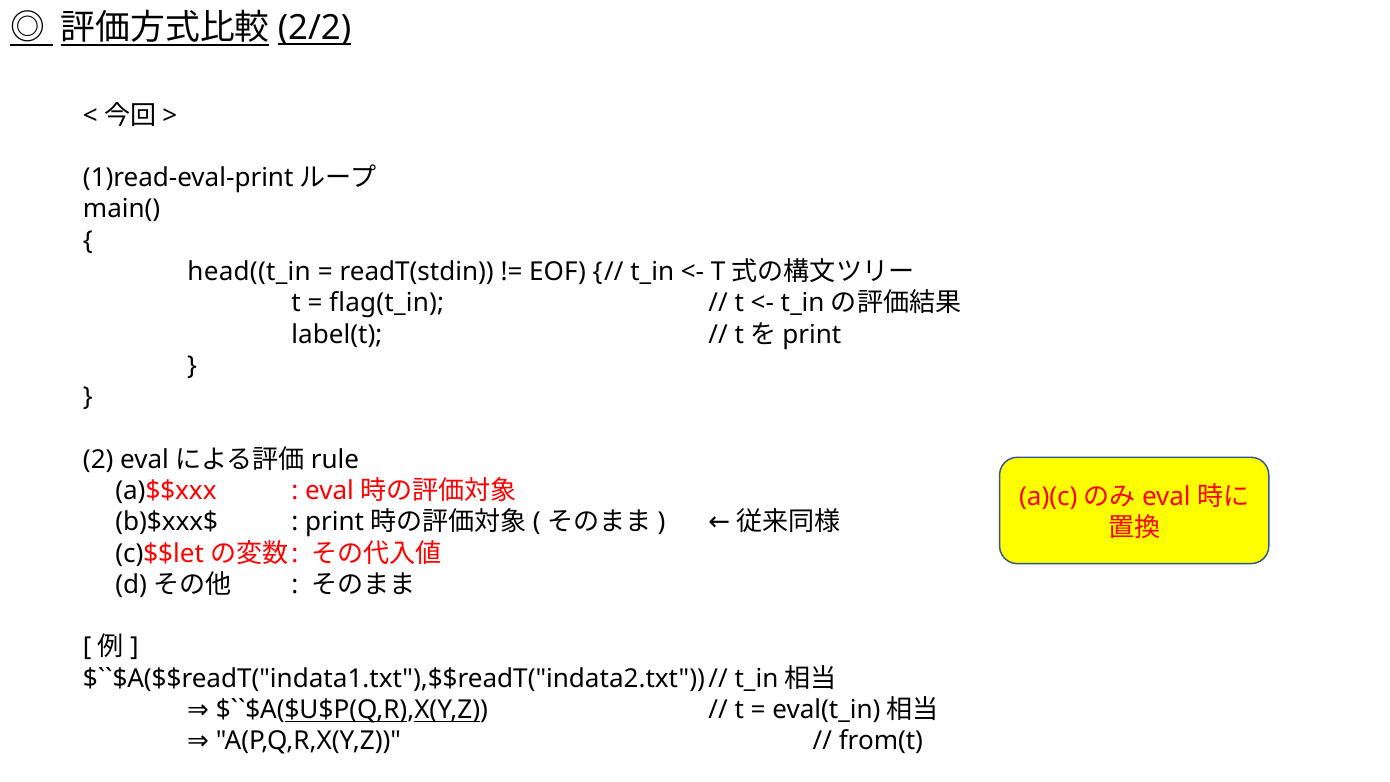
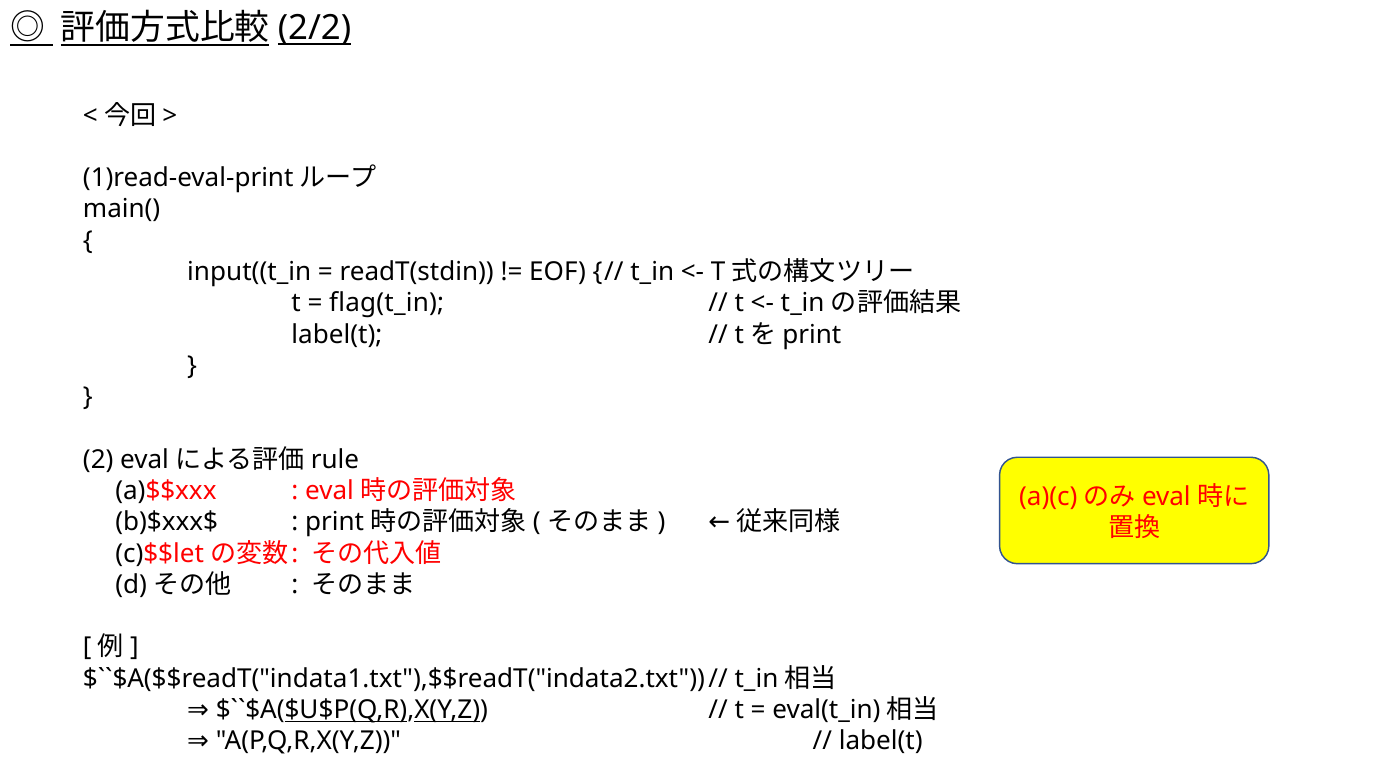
head((t_in: head((t_in -> input((t_in
from(t at (881, 741): from(t -> label(t
